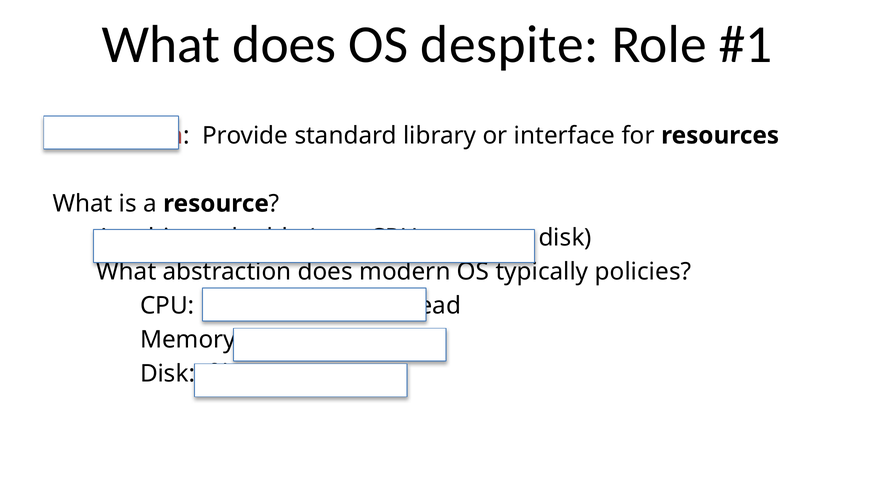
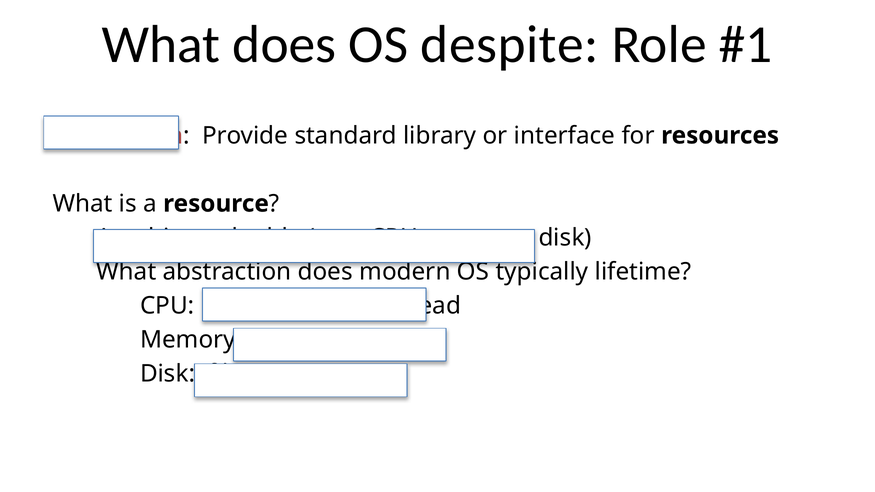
policies: policies -> lifetime
